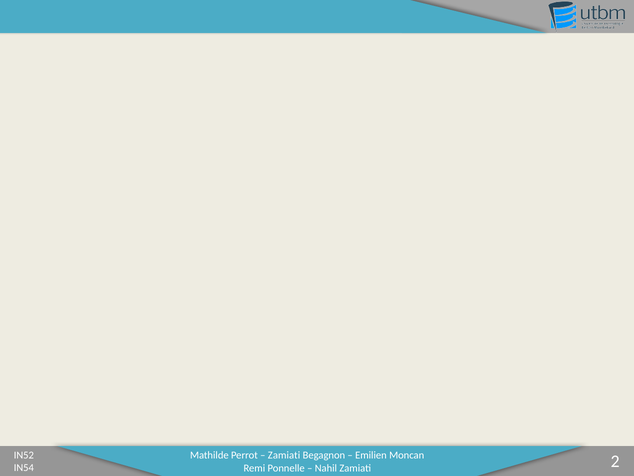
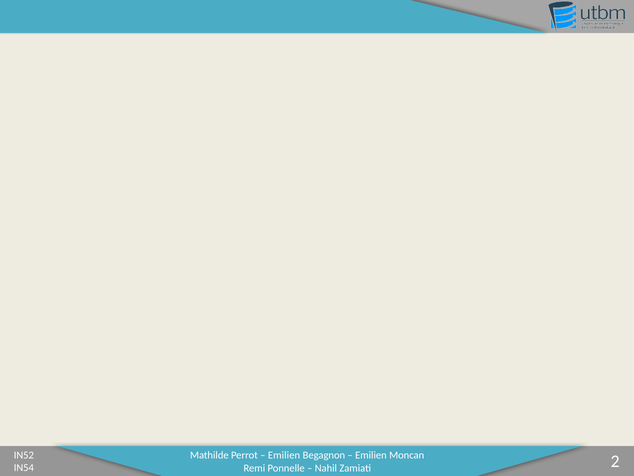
Zamiati at (284, 455): Zamiati -> Emilien
